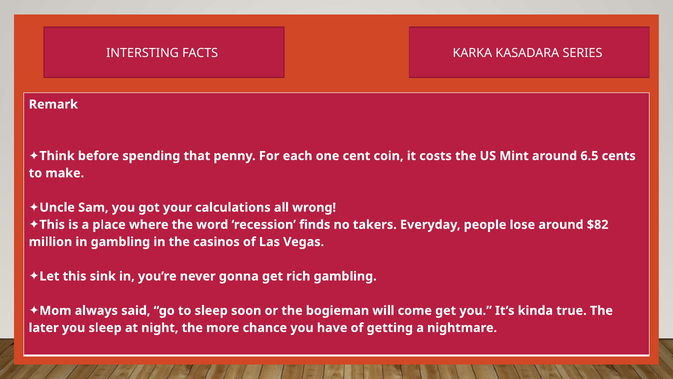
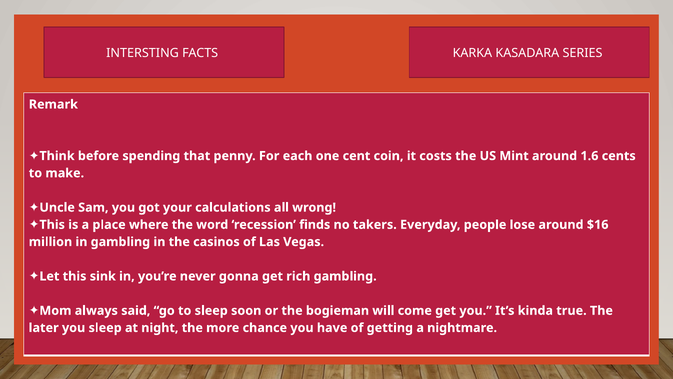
6.5: 6.5 -> 1.6
$82: $82 -> $16
